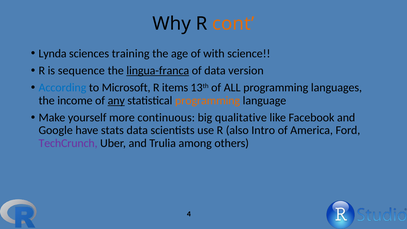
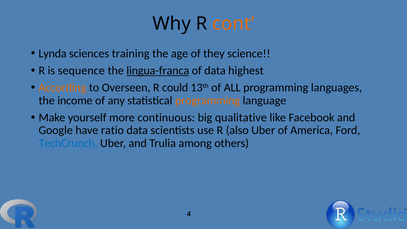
with: with -> they
version: version -> highest
According colour: blue -> orange
Microsoft: Microsoft -> Overseen
items: items -> could
any underline: present -> none
stats: stats -> ratio
also Intro: Intro -> Uber
TechCrunch colour: purple -> blue
